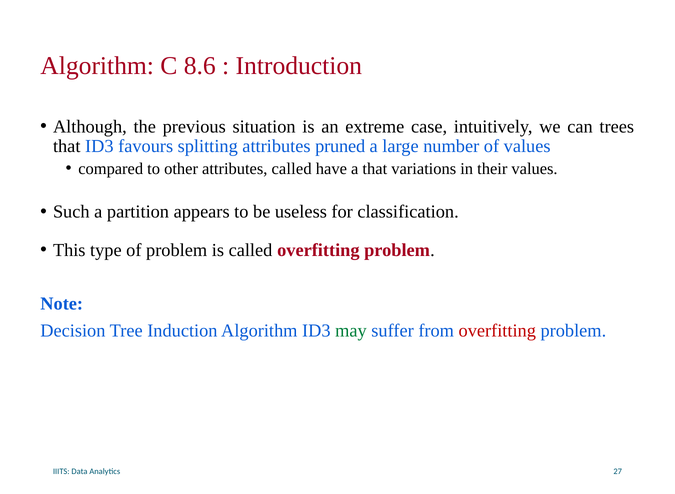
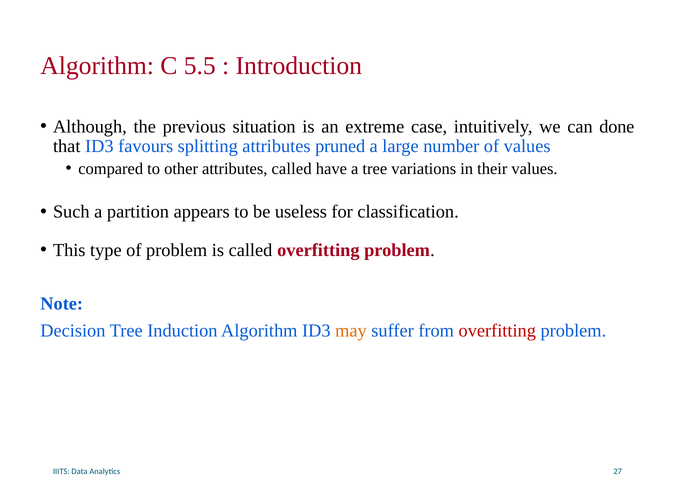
8.6: 8.6 -> 5.5
trees: trees -> done
a that: that -> tree
may colour: green -> orange
